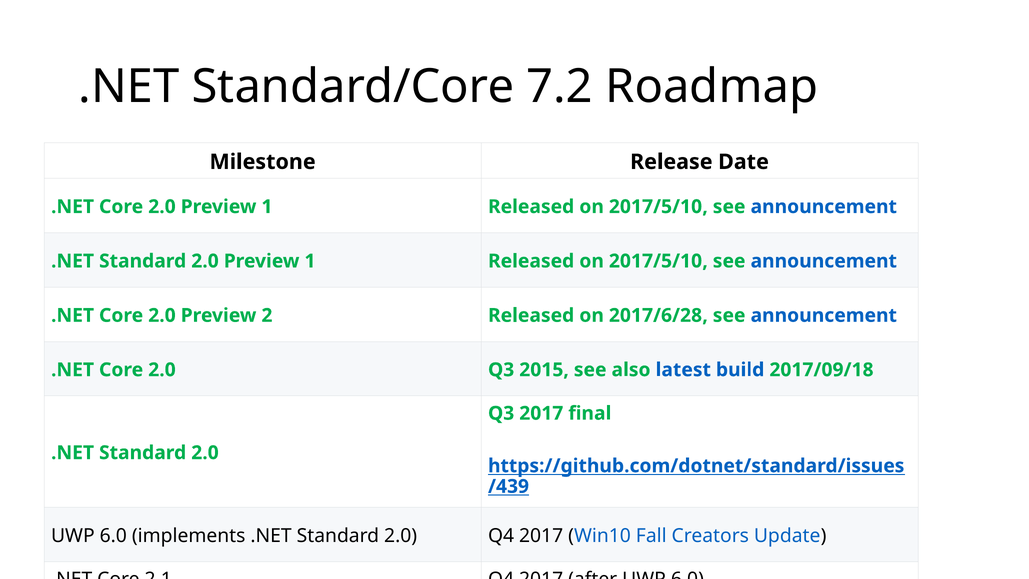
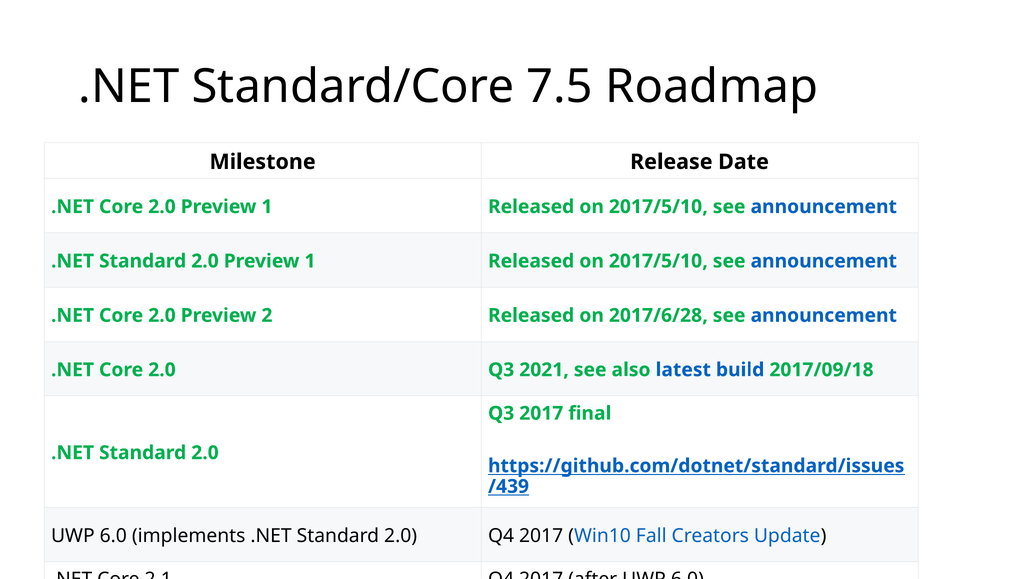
7.2: 7.2 -> 7.5
2015: 2015 -> 2021
